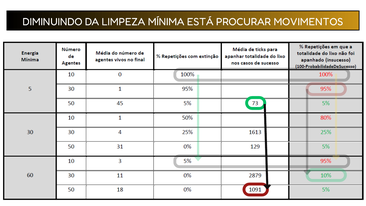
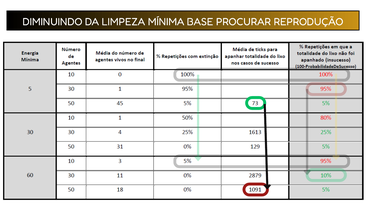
ESTÁ: ESTÁ -> BASE
MOVIMENTOS: MOVIMENTOS -> REPRODUÇÃO
